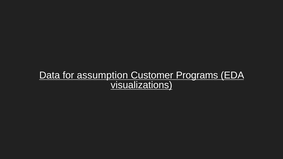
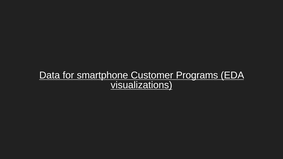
assumption: assumption -> smartphone
